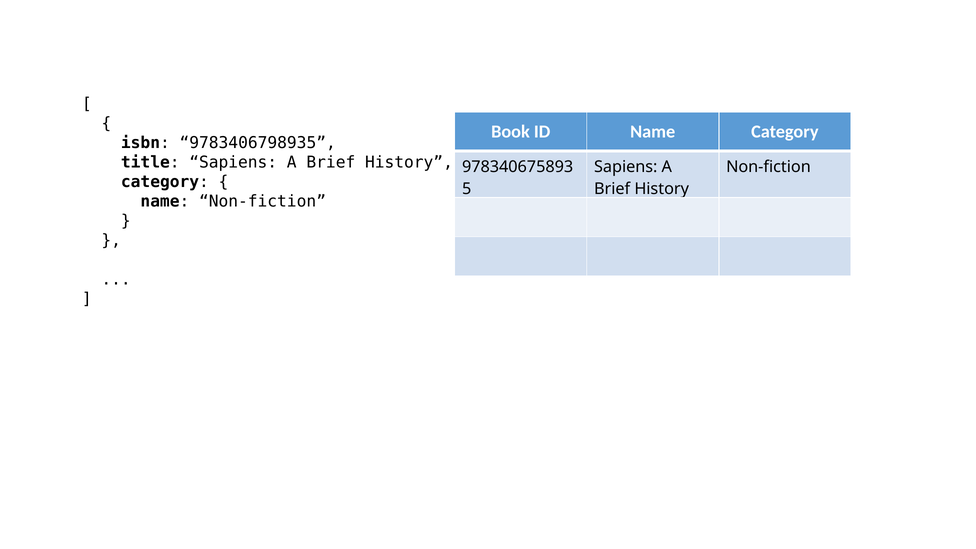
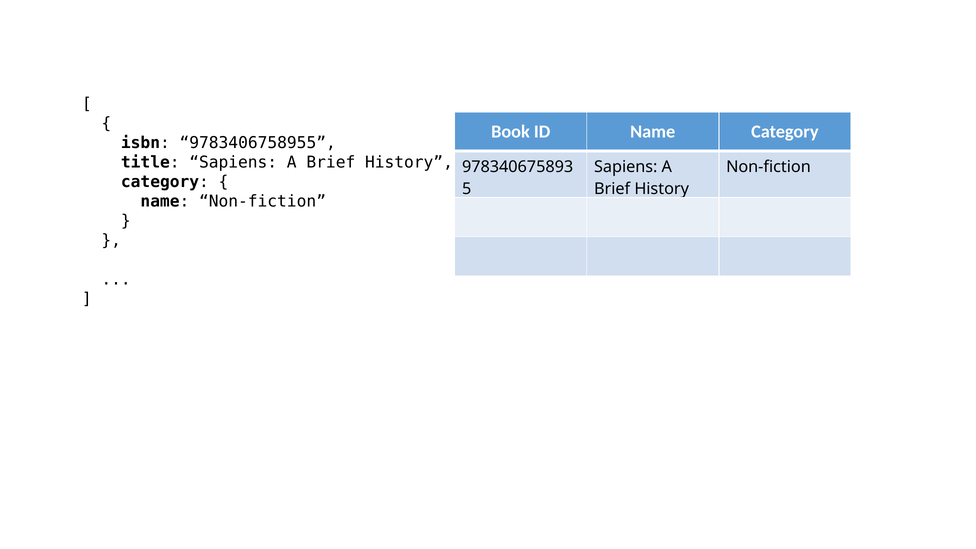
9783406798935: 9783406798935 -> 9783406758955
